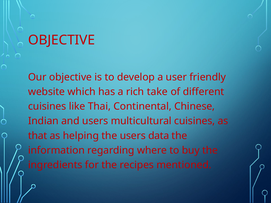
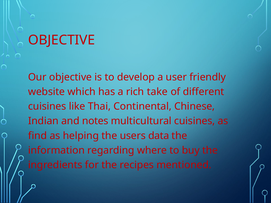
and users: users -> notes
that: that -> find
